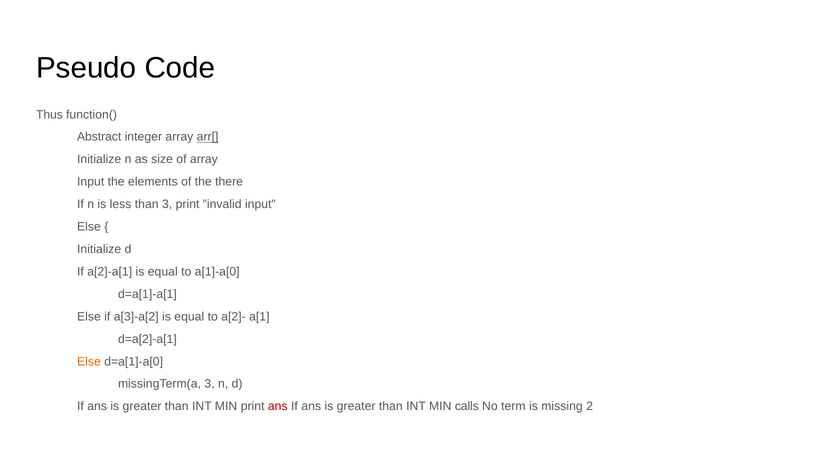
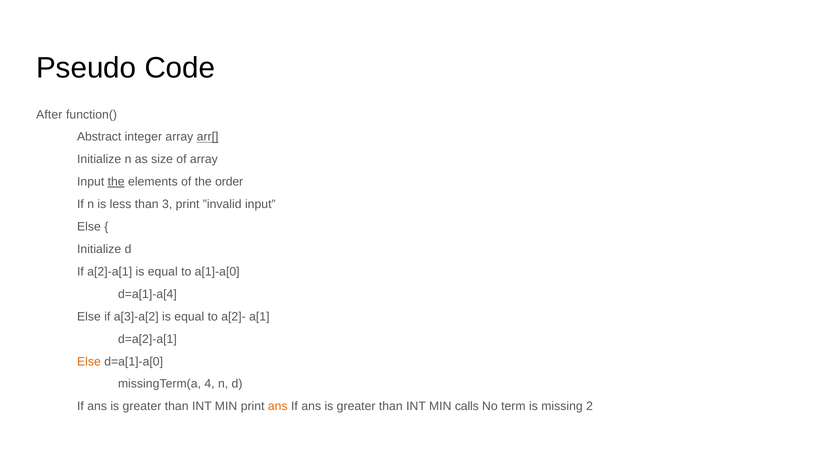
Thus: Thus -> After
the at (116, 182) underline: none -> present
there: there -> order
d=a[1]-a[1: d=a[1]-a[1 -> d=a[1]-a[4
missingTerm(a 3: 3 -> 4
ans at (278, 406) colour: red -> orange
